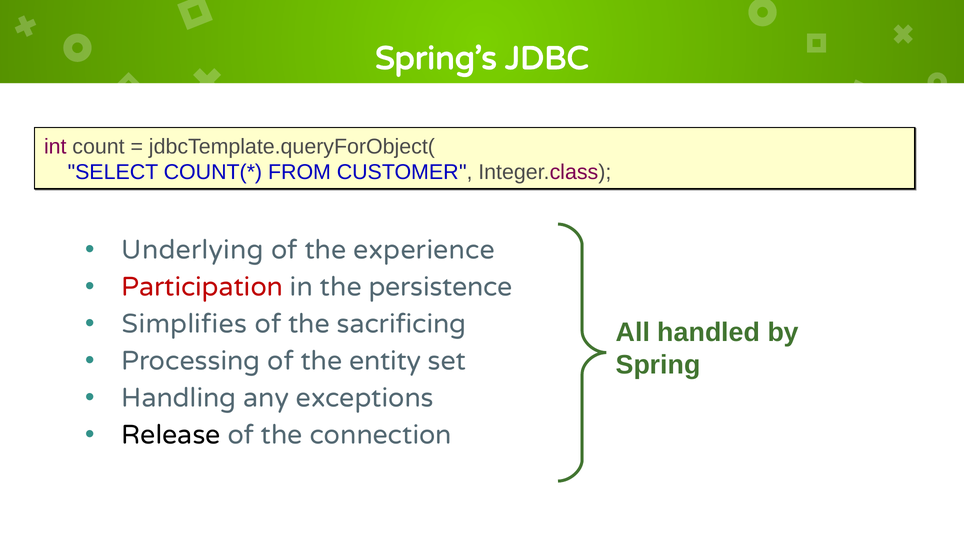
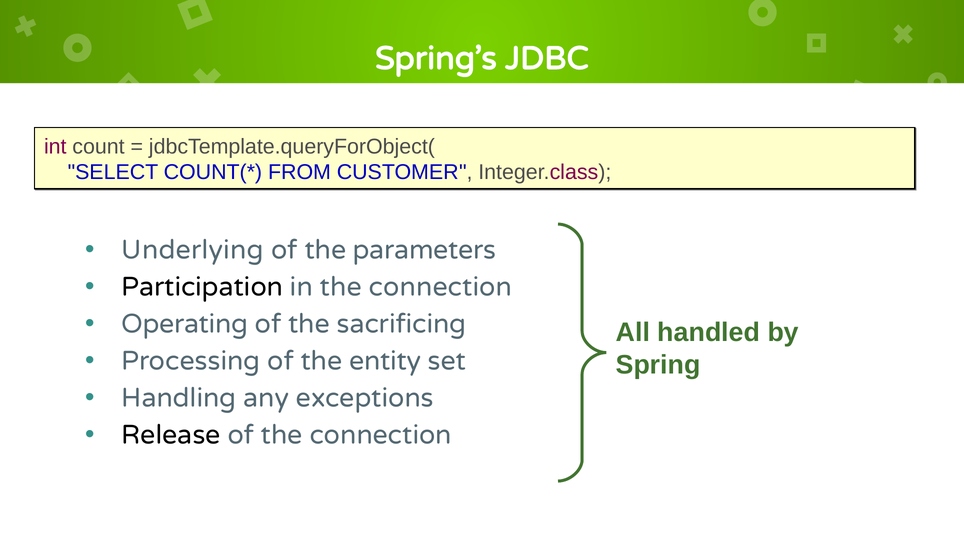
experience: experience -> parameters
Participation colour: red -> black
in the persistence: persistence -> connection
Simplifies: Simplifies -> Operating
